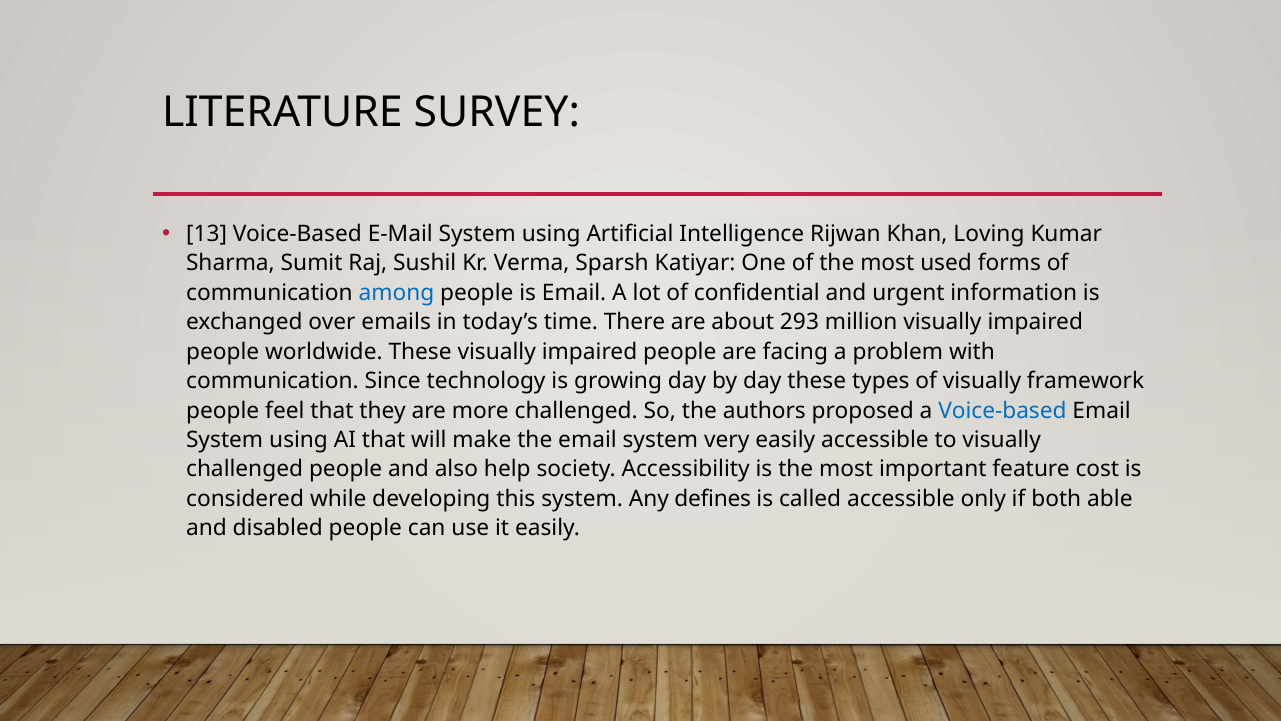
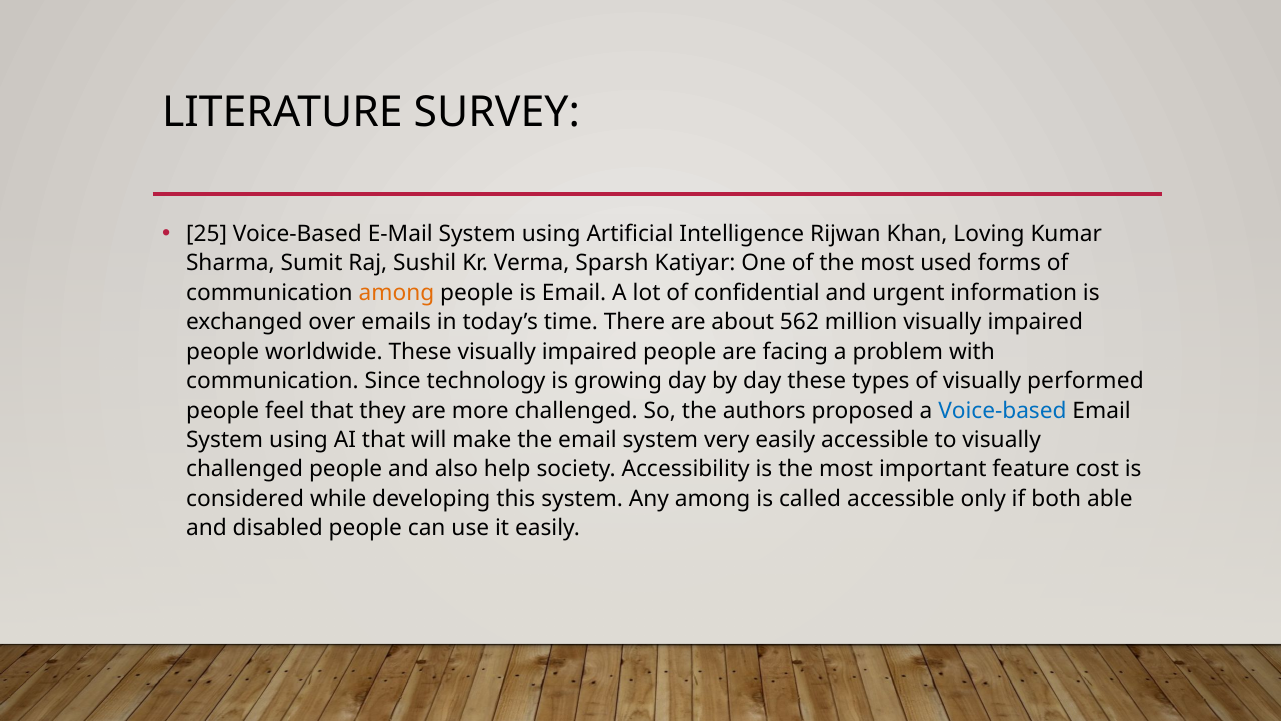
13: 13 -> 25
among at (396, 293) colour: blue -> orange
293: 293 -> 562
framework: framework -> performed
Any defines: defines -> among
